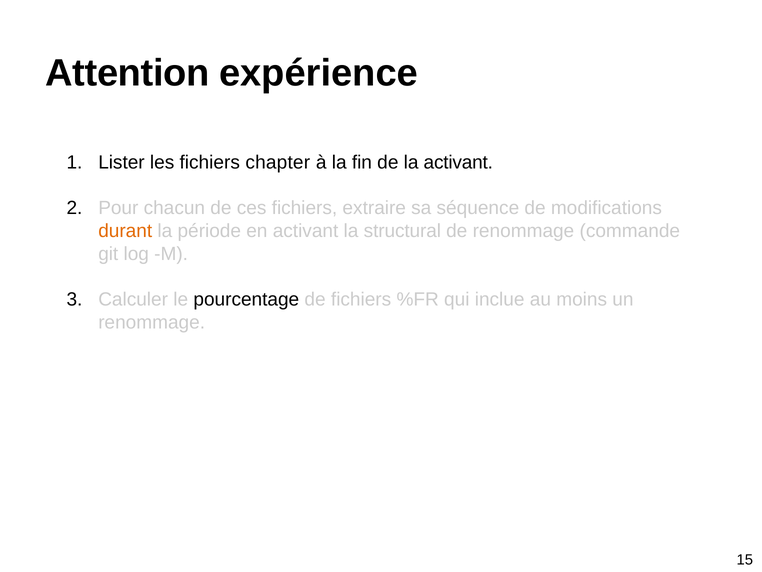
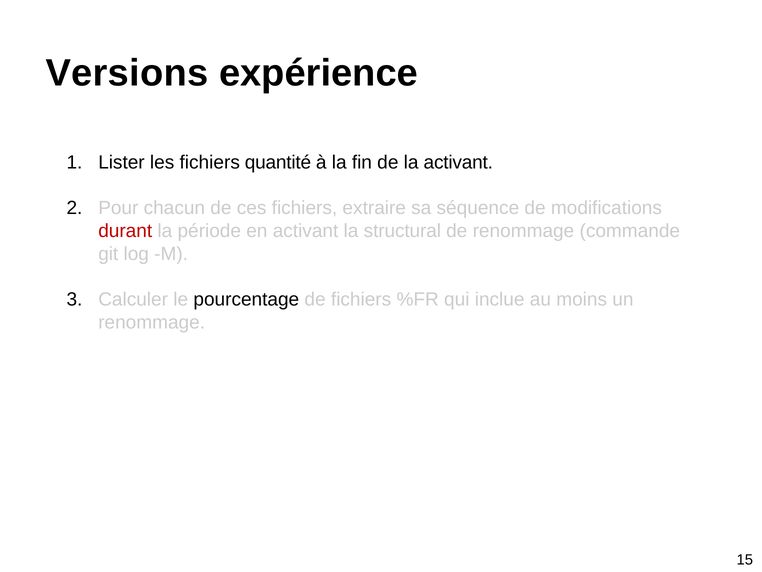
Attention: Attention -> Versions
chapter: chapter -> quantité
durant colour: orange -> red
